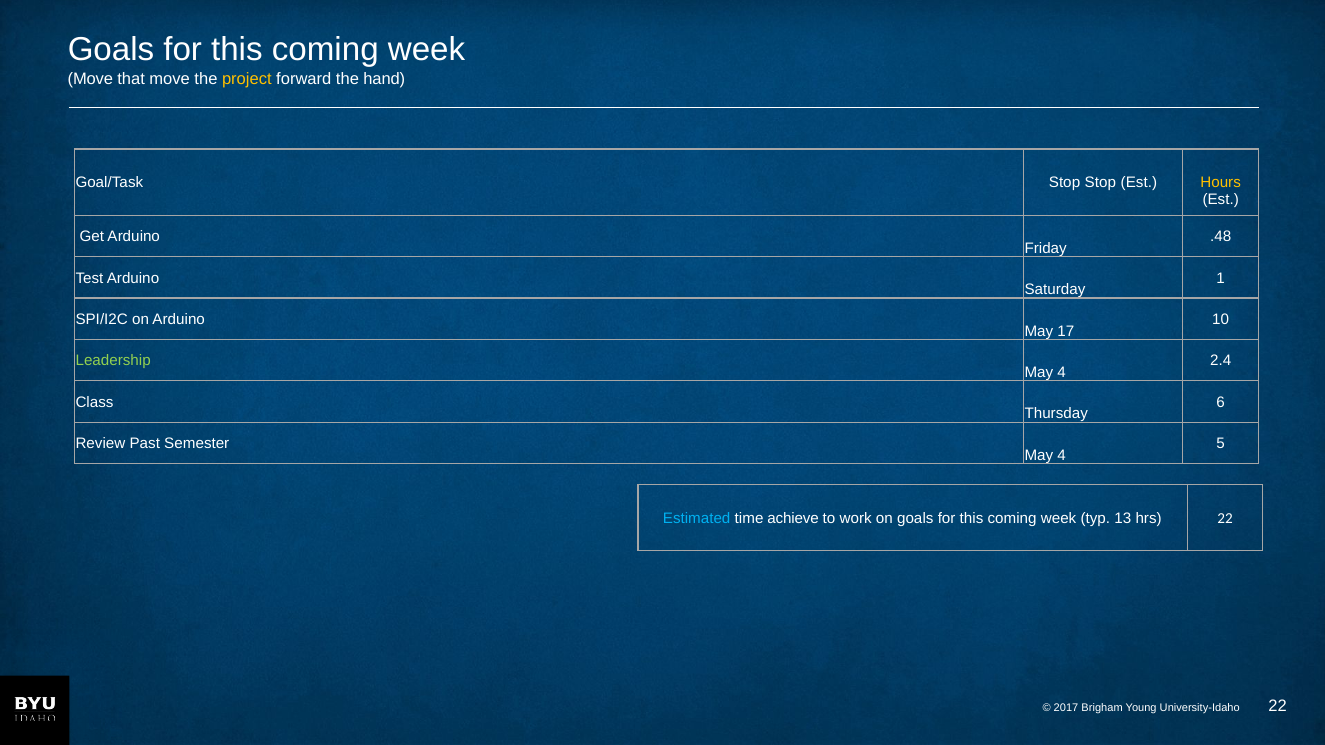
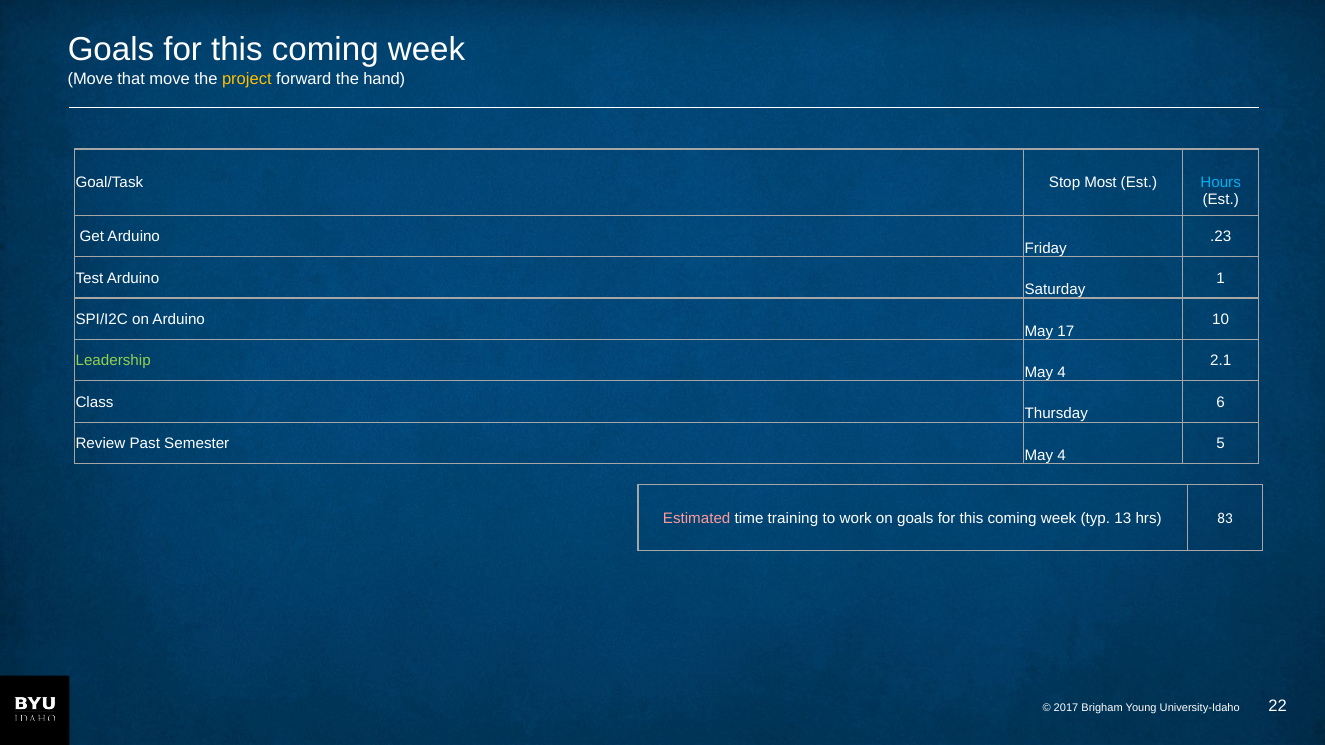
Stop Stop: Stop -> Most
Hours colour: yellow -> light blue
.48: .48 -> .23
2.4: 2.4 -> 2.1
Estimated colour: light blue -> pink
achieve: achieve -> training
hrs 22: 22 -> 83
